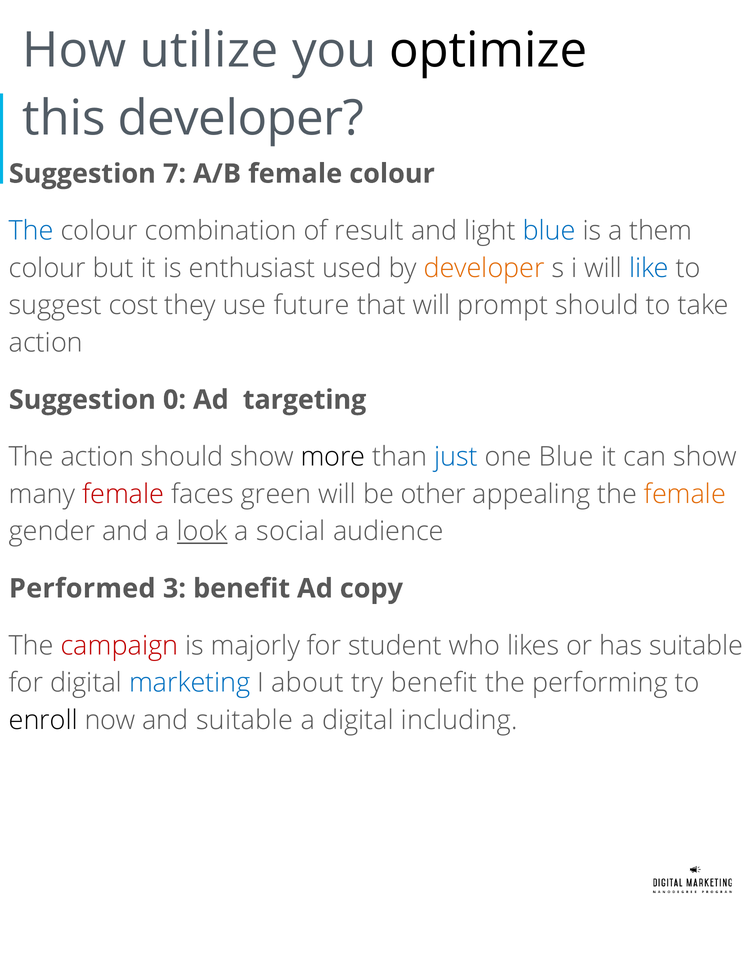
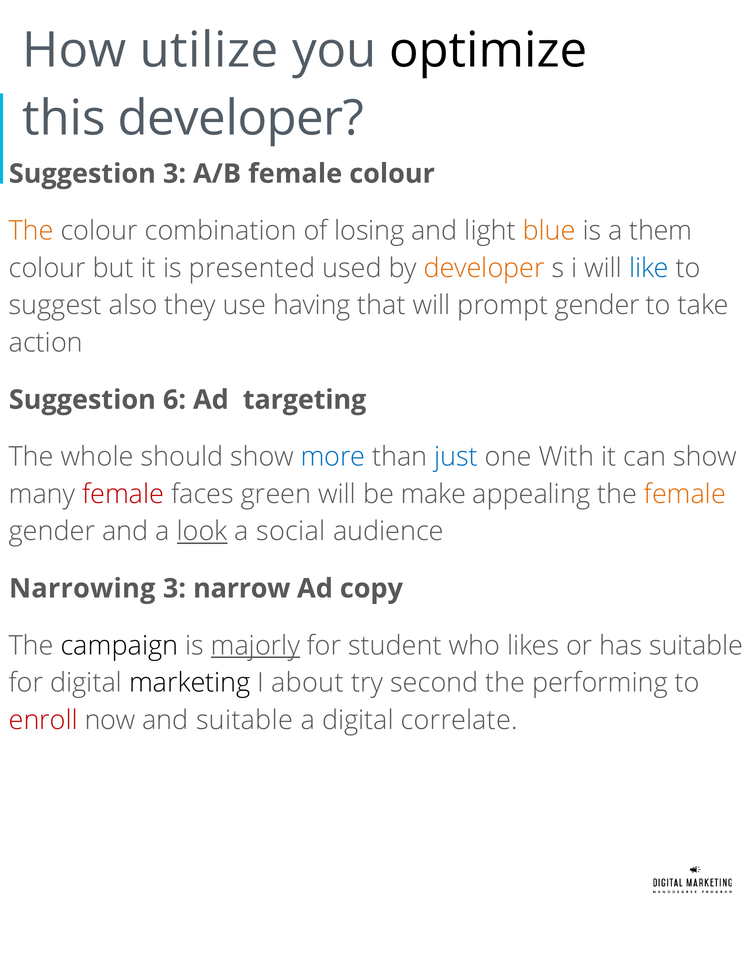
Suggestion 7: 7 -> 3
The at (31, 231) colour: blue -> orange
result: result -> losing
blue at (549, 231) colour: blue -> orange
enthusiast: enthusiast -> presented
cost: cost -> also
future: future -> having
prompt should: should -> gender
0: 0 -> 6
The action: action -> whole
more colour: black -> blue
one Blue: Blue -> With
other: other -> make
Performed: Performed -> Narrowing
3 benefit: benefit -> narrow
campaign colour: red -> black
majorly underline: none -> present
marketing colour: blue -> black
try benefit: benefit -> second
enroll colour: black -> red
including: including -> correlate
